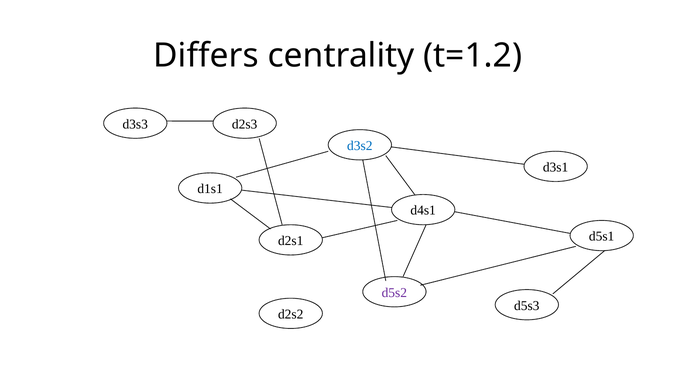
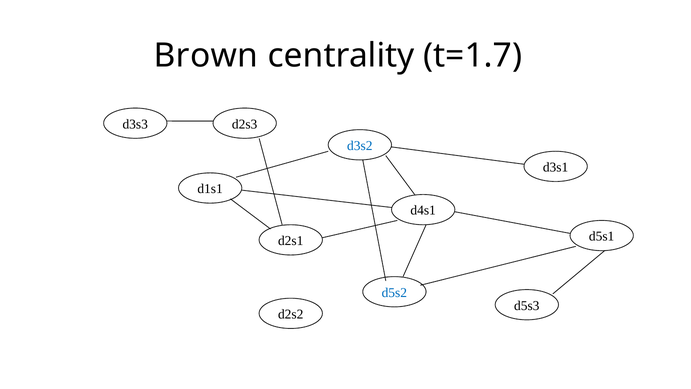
Differs: Differs -> Brown
t=1.2: t=1.2 -> t=1.7
d5s2 colour: purple -> blue
